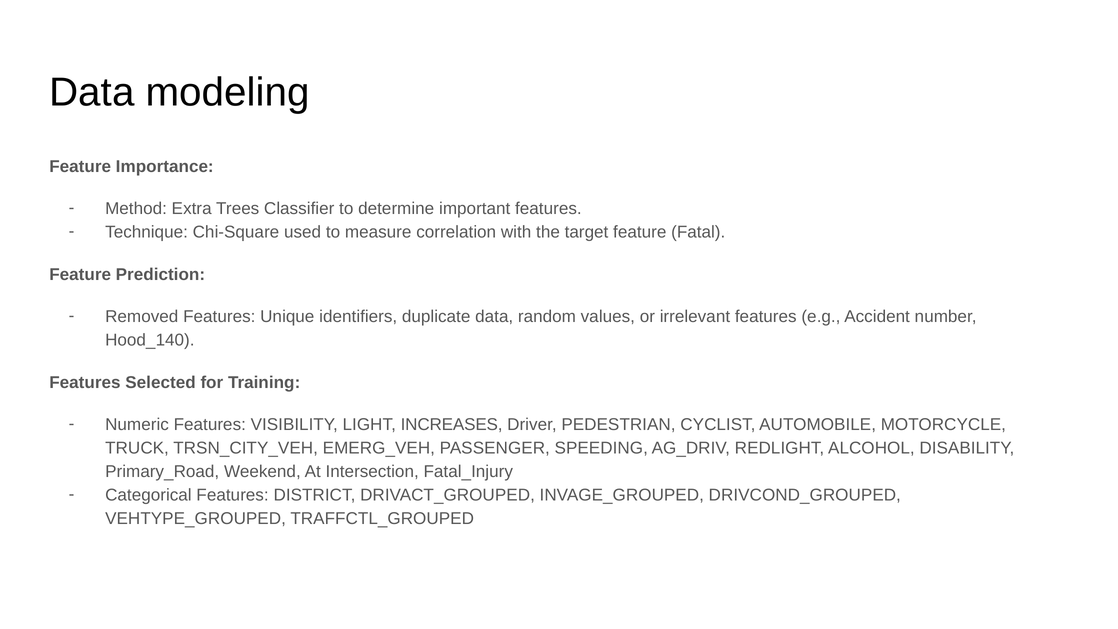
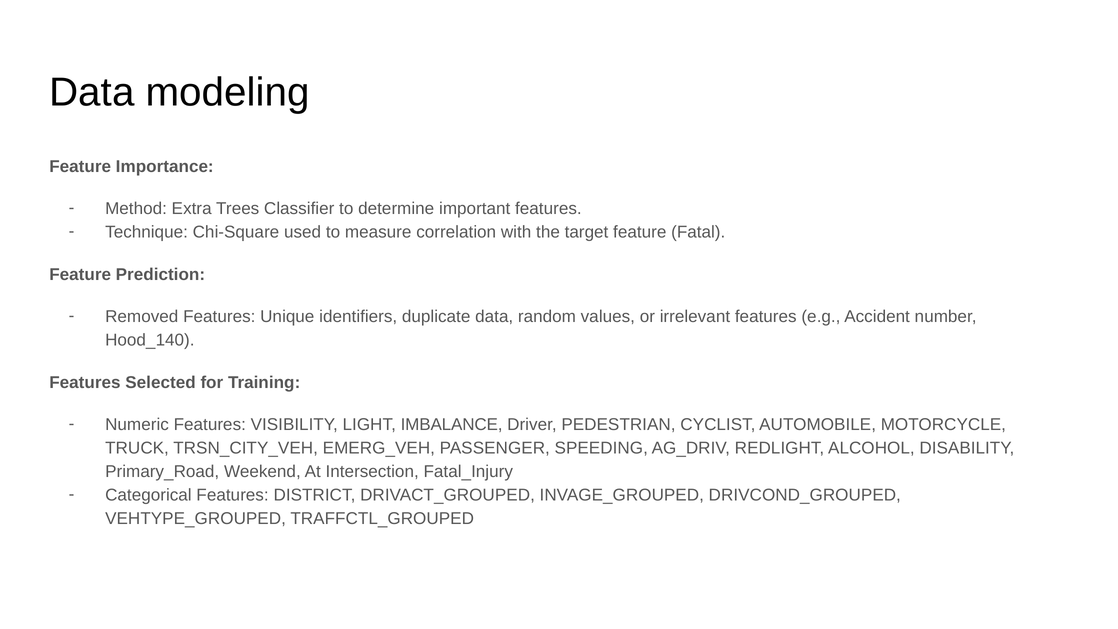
INCREASES: INCREASES -> IMBALANCE
